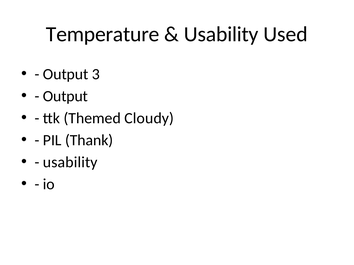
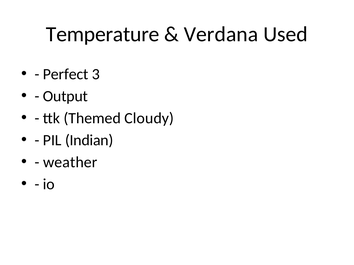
Usability at (221, 34): Usability -> Verdana
Output at (66, 74): Output -> Perfect
Thank: Thank -> Indian
usability at (70, 162): usability -> weather
